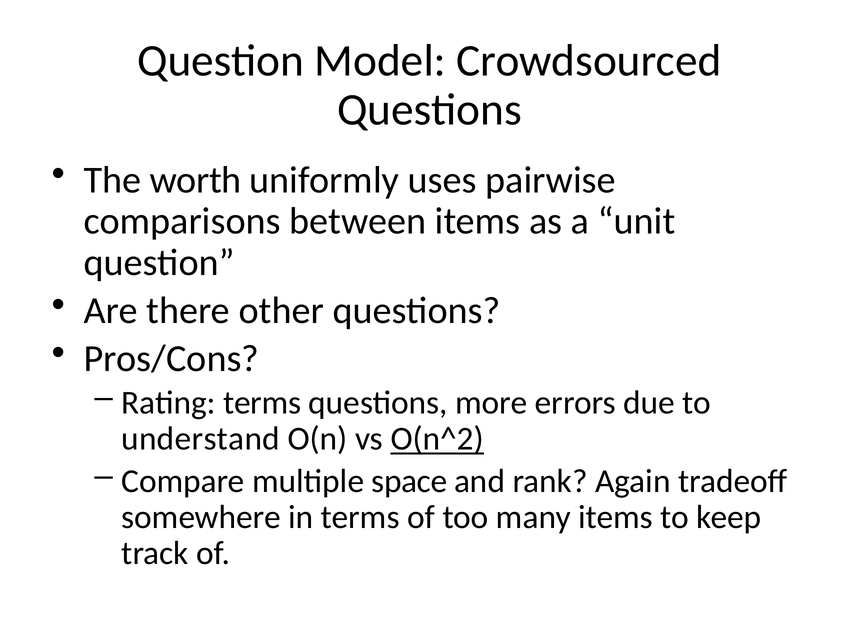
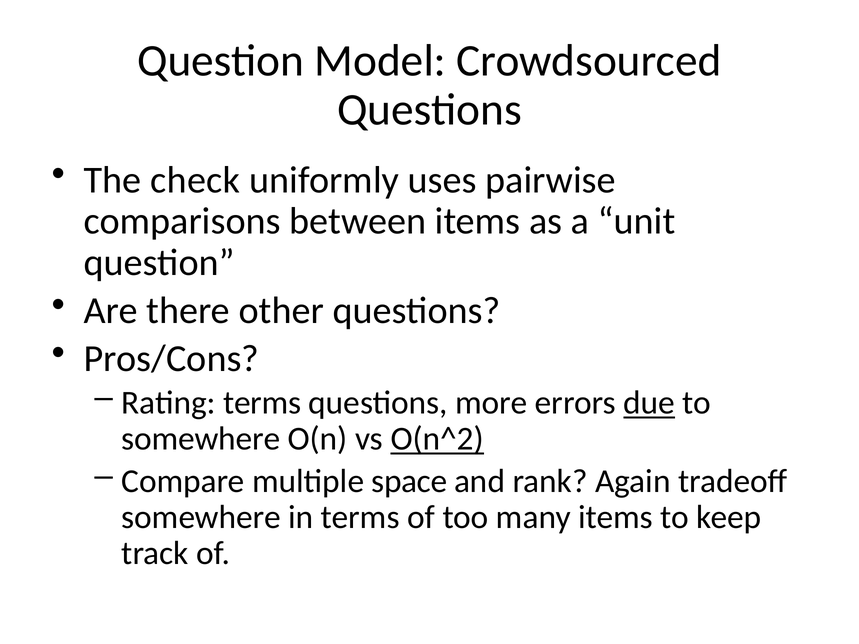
worth: worth -> check
due underline: none -> present
understand at (201, 439): understand -> somewhere
